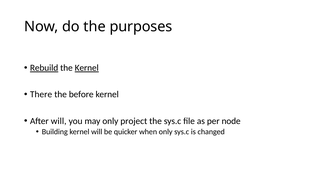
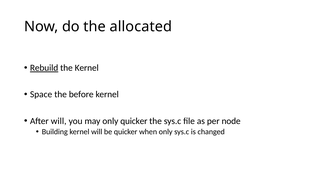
purposes: purposes -> allocated
Kernel at (87, 68) underline: present -> none
There: There -> Space
only project: project -> quicker
